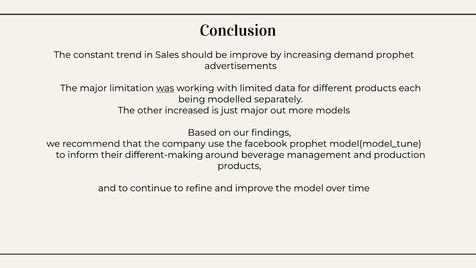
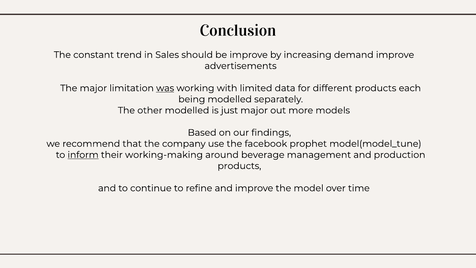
demand prophet: prophet -> improve
other increased: increased -> modelled
inform underline: none -> present
different-making: different-making -> working-making
